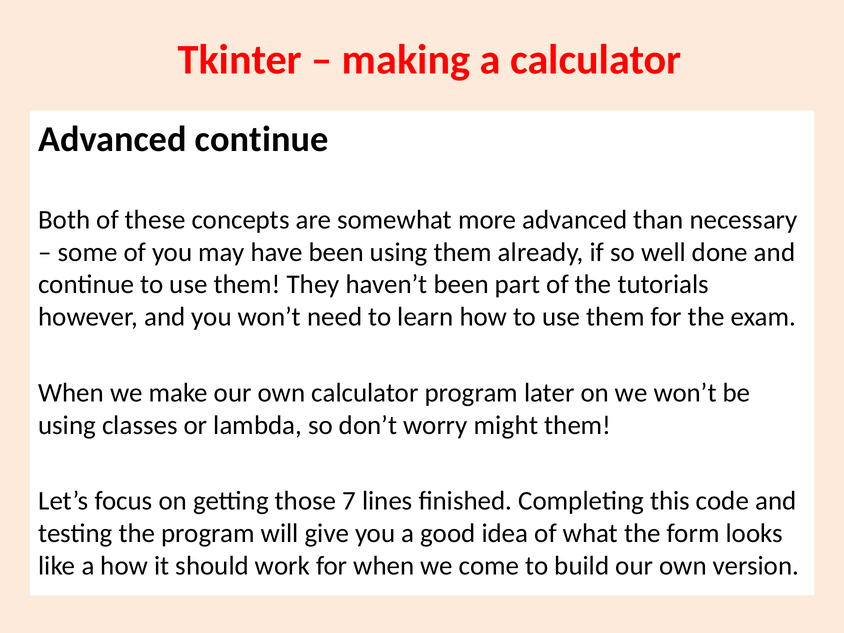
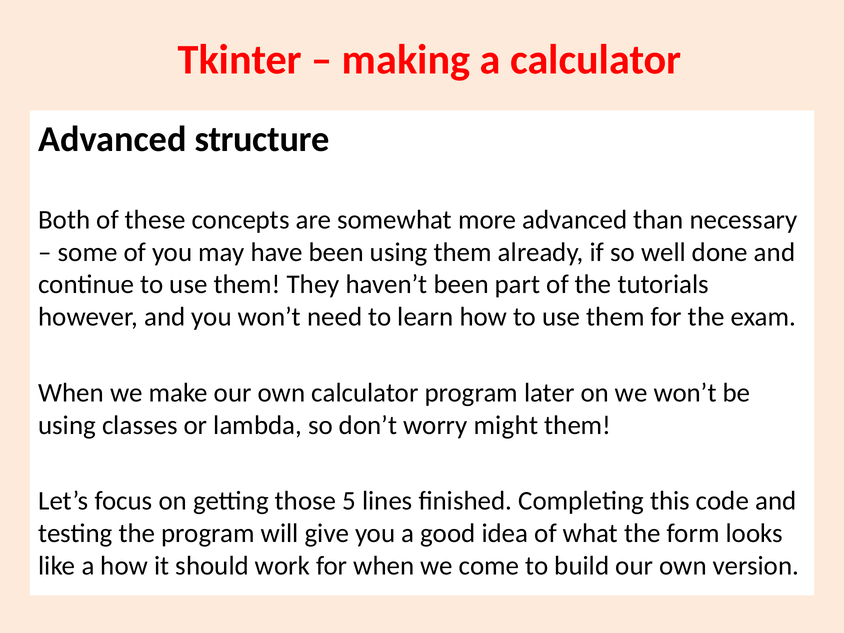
Advanced continue: continue -> structure
7: 7 -> 5
